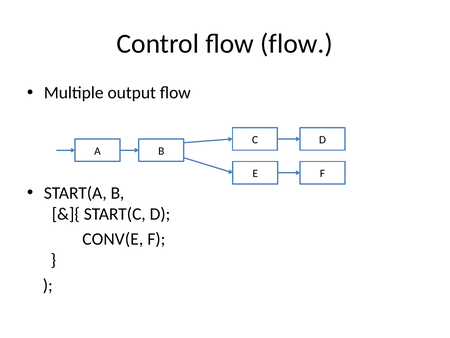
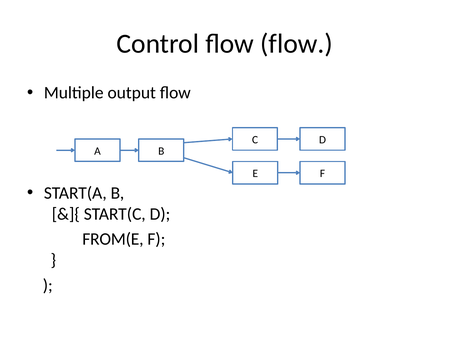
CONV(E: CONV(E -> FROM(E
